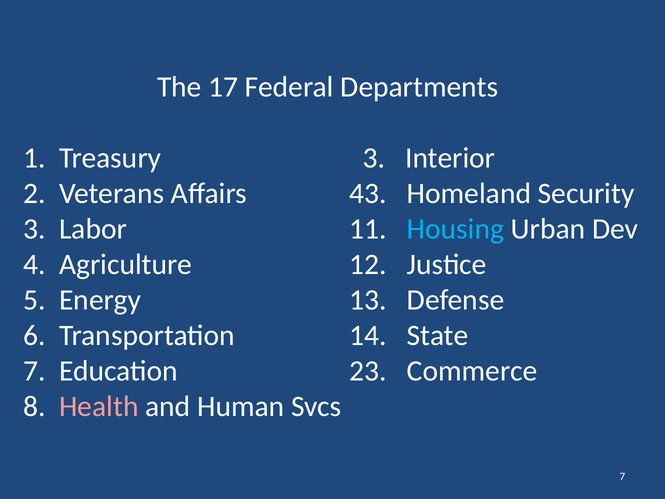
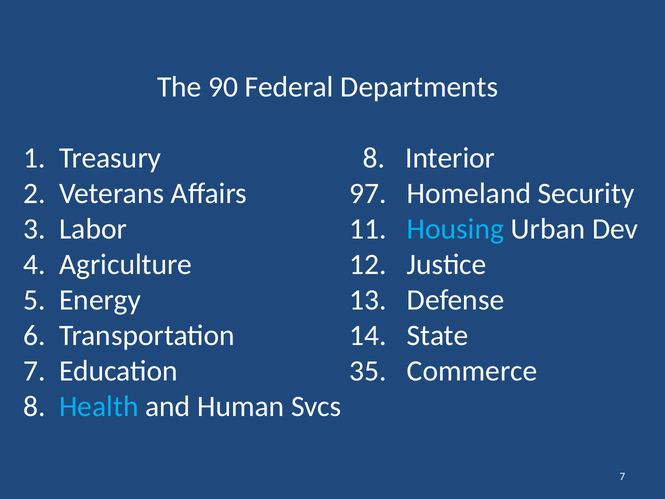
17: 17 -> 90
Treasury 3: 3 -> 8
43: 43 -> 97
23: 23 -> 35
Health colour: pink -> light blue
